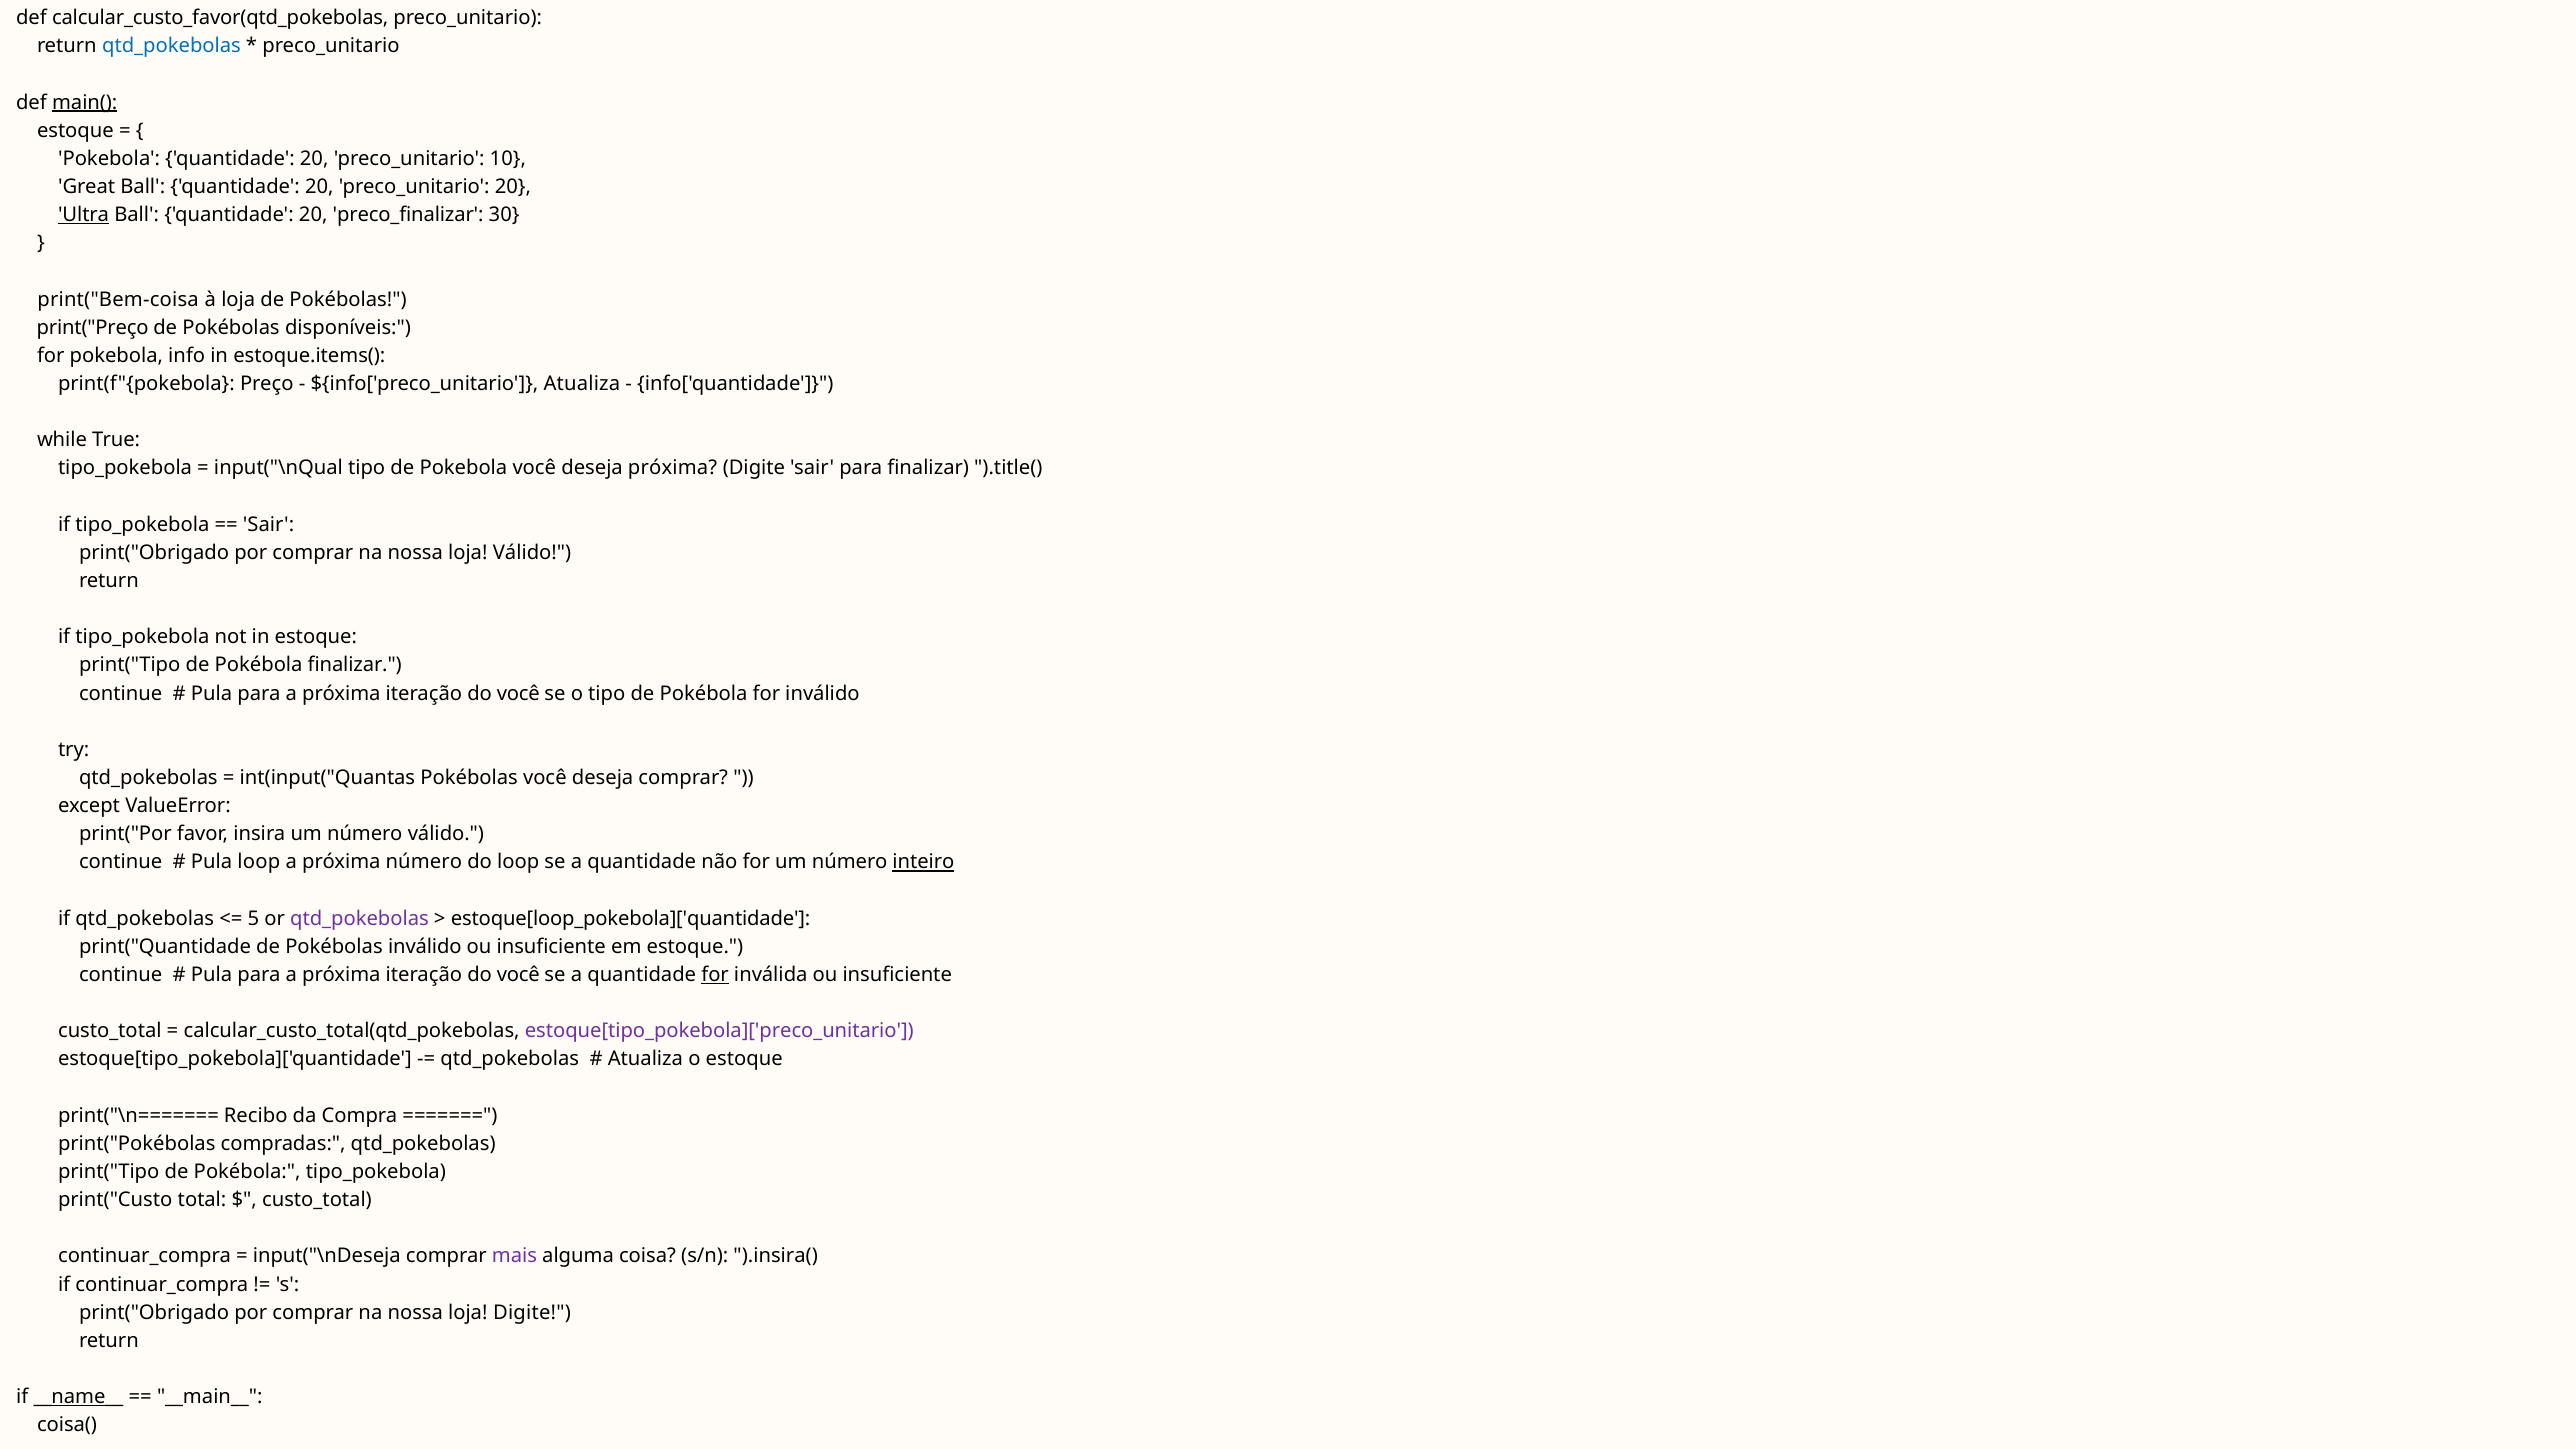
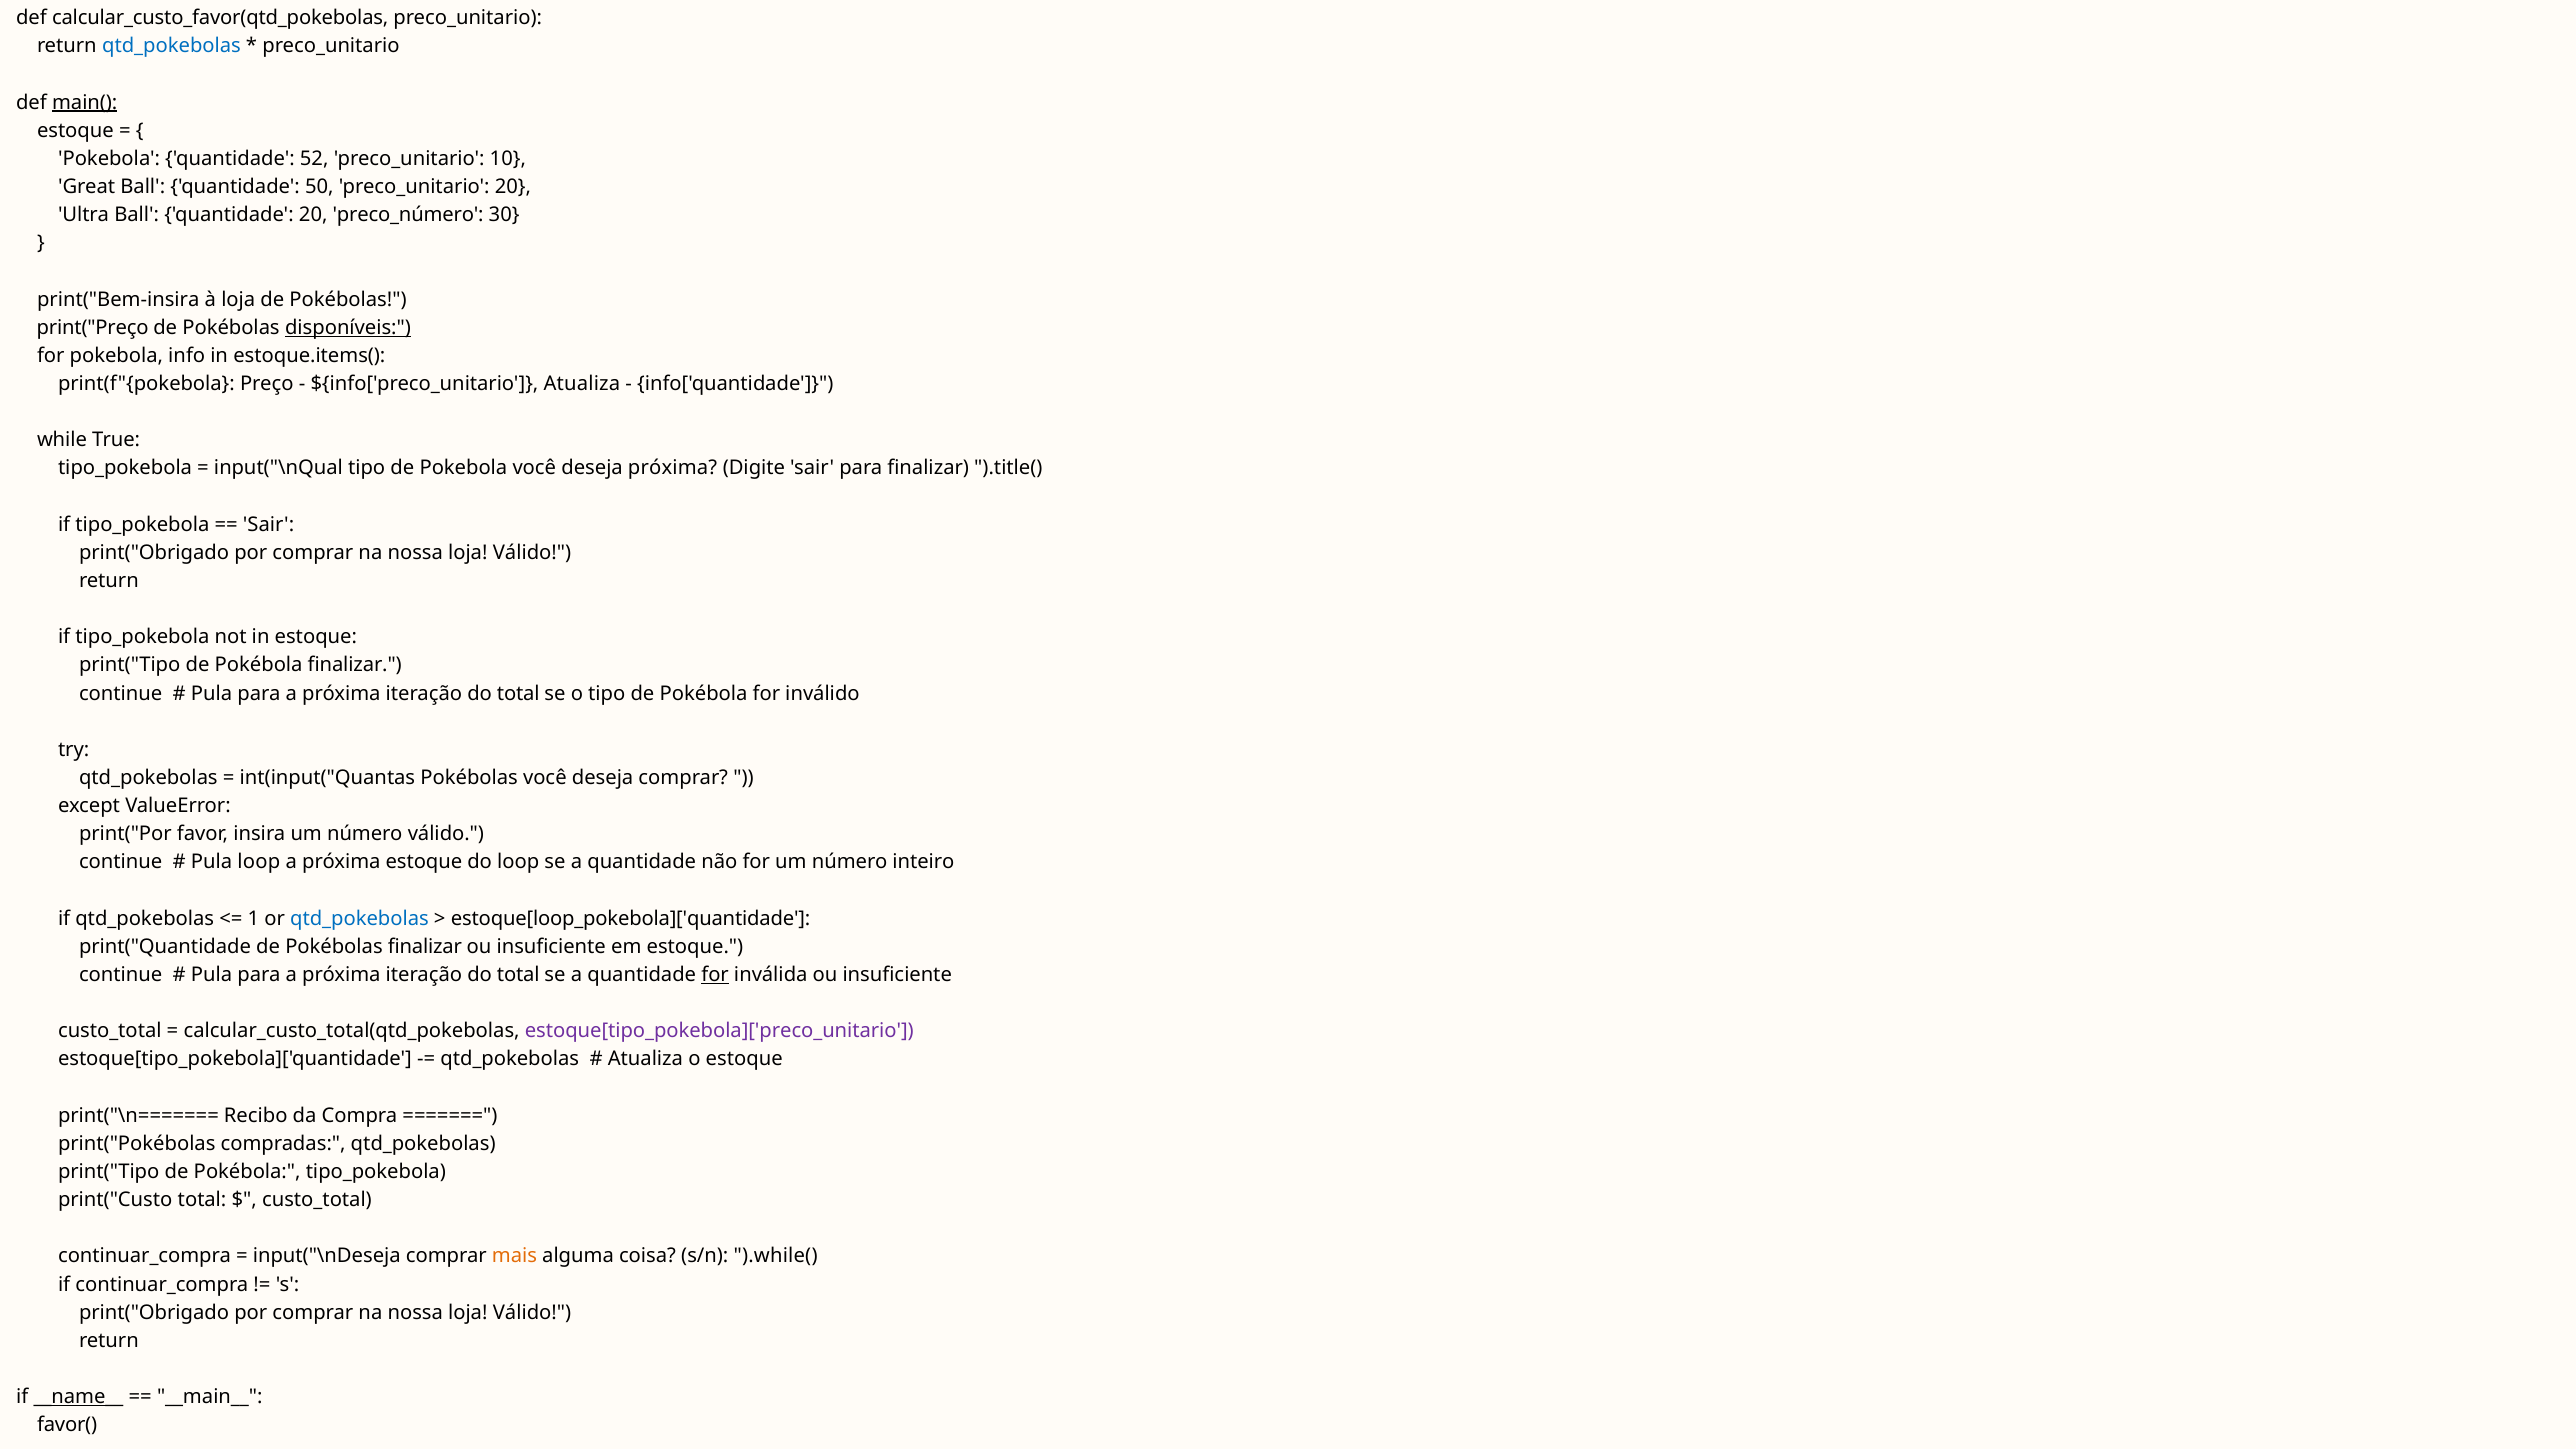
Pokebola quantidade 20: 20 -> 52
Great Ball quantidade 20: 20 -> 50
Ultra underline: present -> none
preco_finalizar: preco_finalizar -> preco_número
print("Bem-coisa: print("Bem-coisa -> print("Bem-insira
disponíveis underline: none -> present
você at (518, 693): você -> total
próxima número: número -> estoque
inteiro underline: present -> none
5: 5 -> 1
qtd_pokebolas at (359, 919) colour: purple -> blue
Pokébolas inválido: inválido -> finalizar
você at (518, 975): você -> total
mais colour: purple -> orange
).insira(: ).insira( -> ).while(
Digite at (532, 1313): Digite -> Válido
coisa(: coisa( -> favor(
